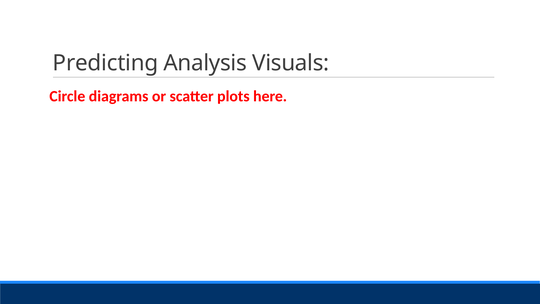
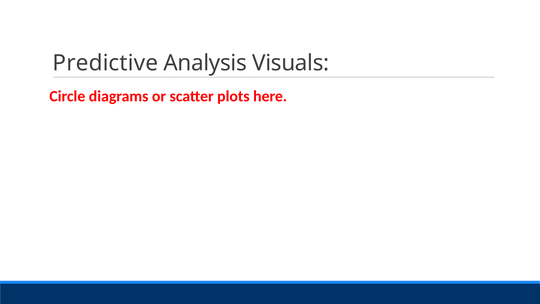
Predicting: Predicting -> Predictive
